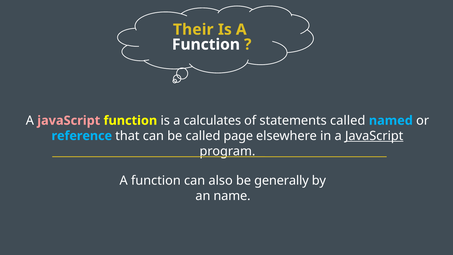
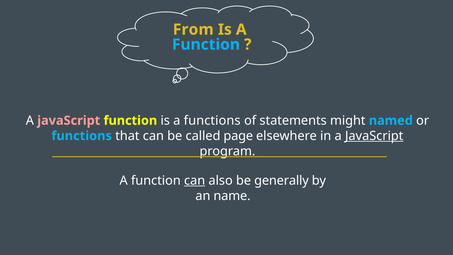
Their: Their -> From
Function at (206, 44) colour: white -> light blue
a calculates: calculates -> functions
statements called: called -> might
reference at (82, 136): reference -> functions
can at (195, 180) underline: none -> present
